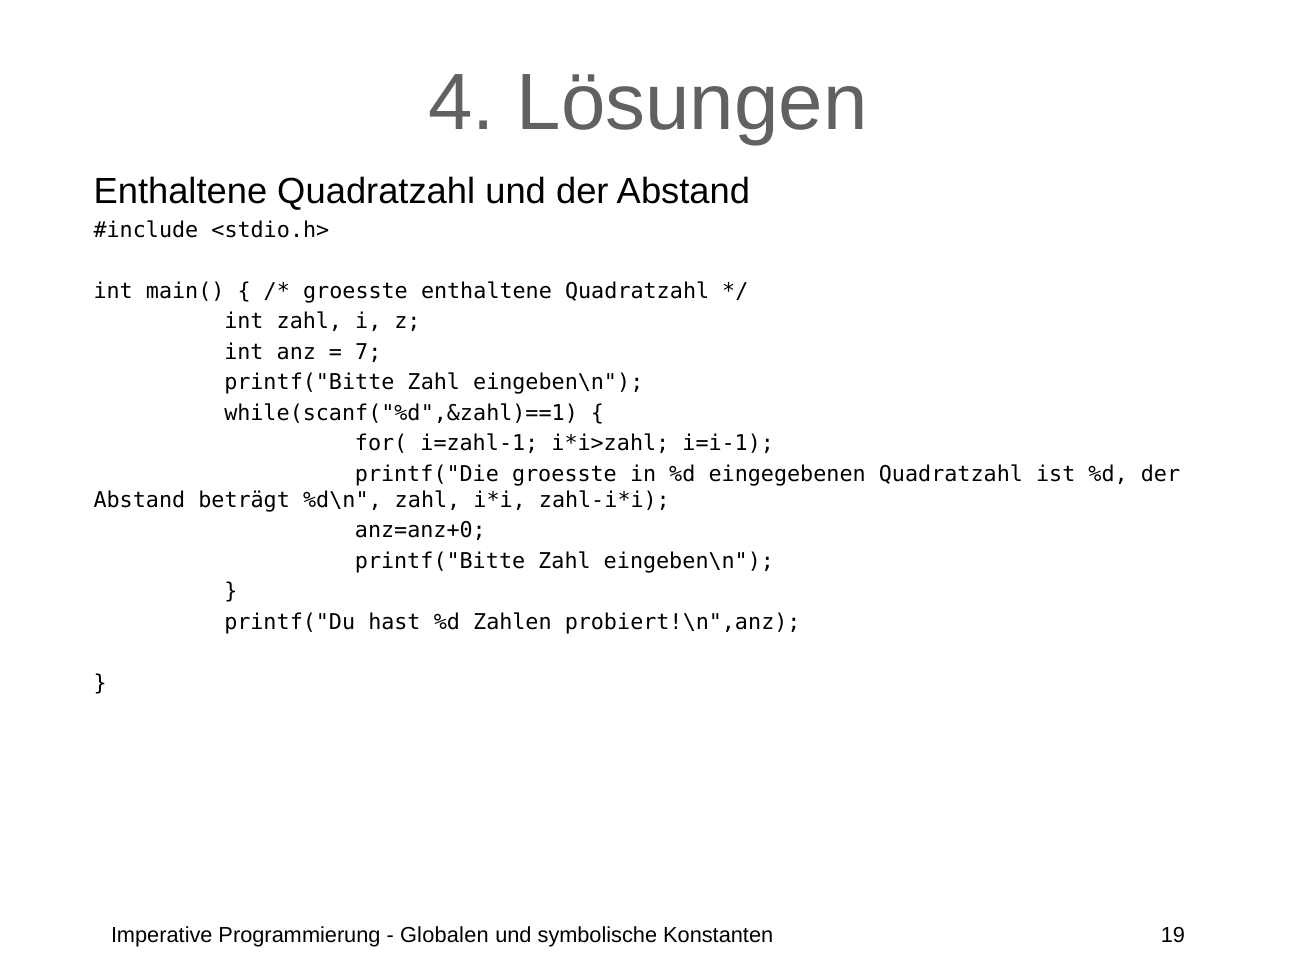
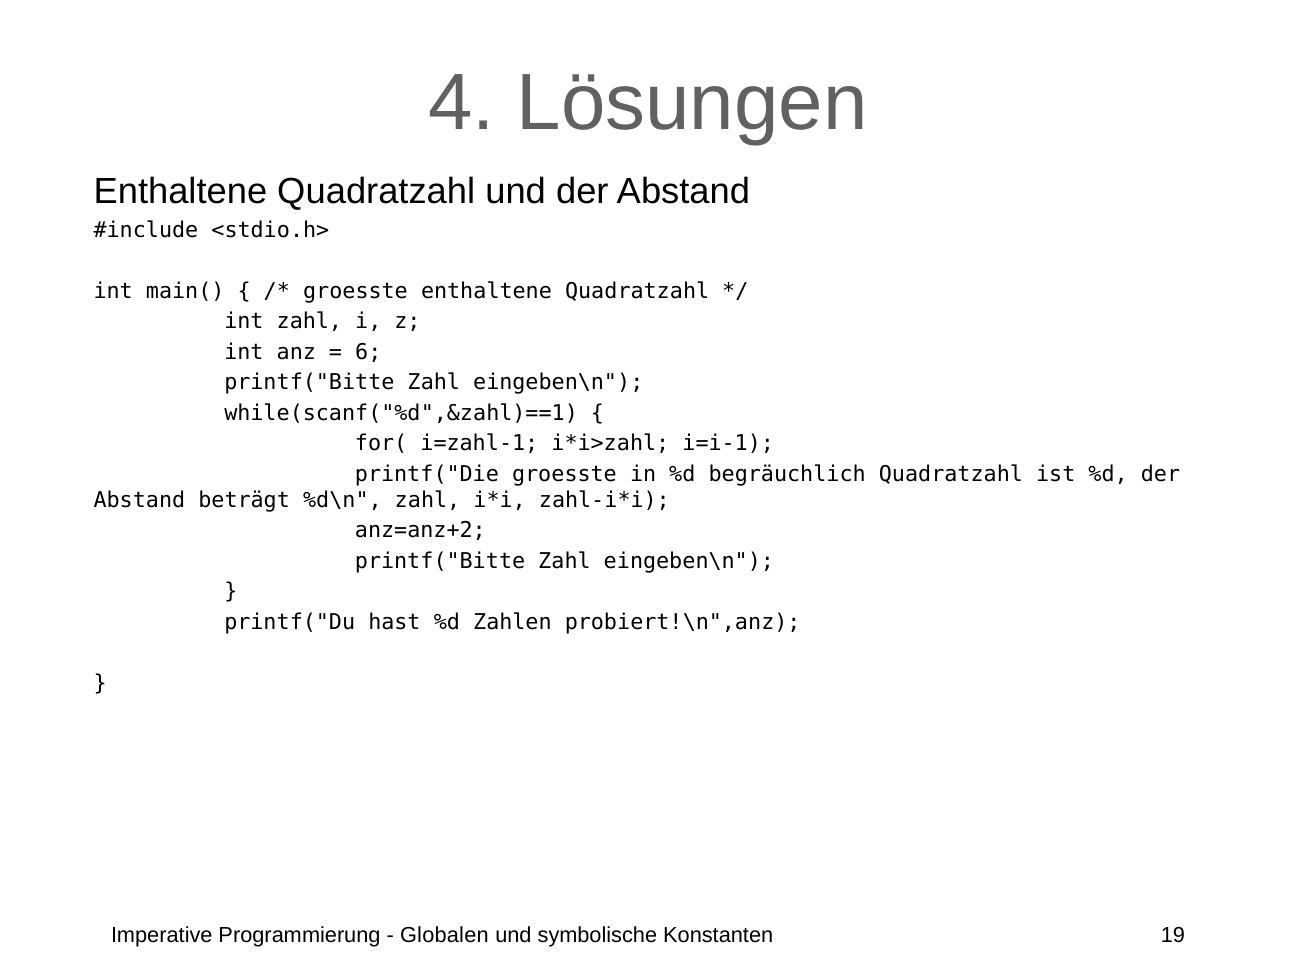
7: 7 -> 6
eingegebenen: eingegebenen -> begräuchlich
anz=anz+0: anz=anz+0 -> anz=anz+2
